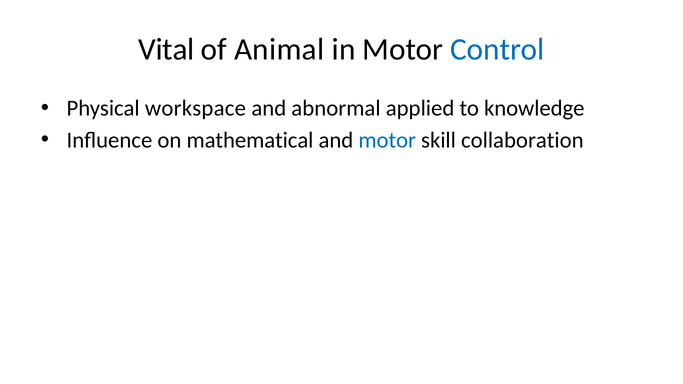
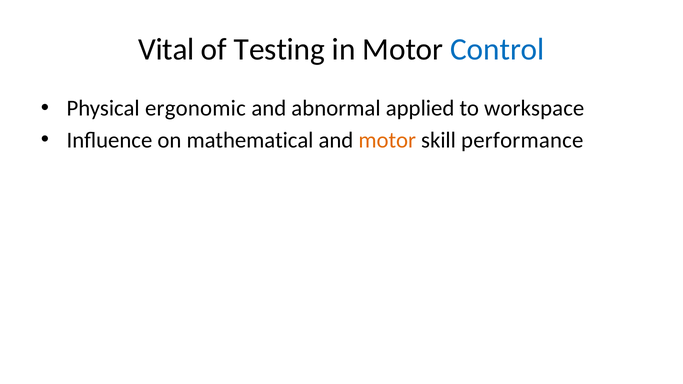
Animal: Animal -> Testing
workspace: workspace -> ergonomic
knowledge: knowledge -> workspace
motor at (387, 140) colour: blue -> orange
collaboration: collaboration -> performance
